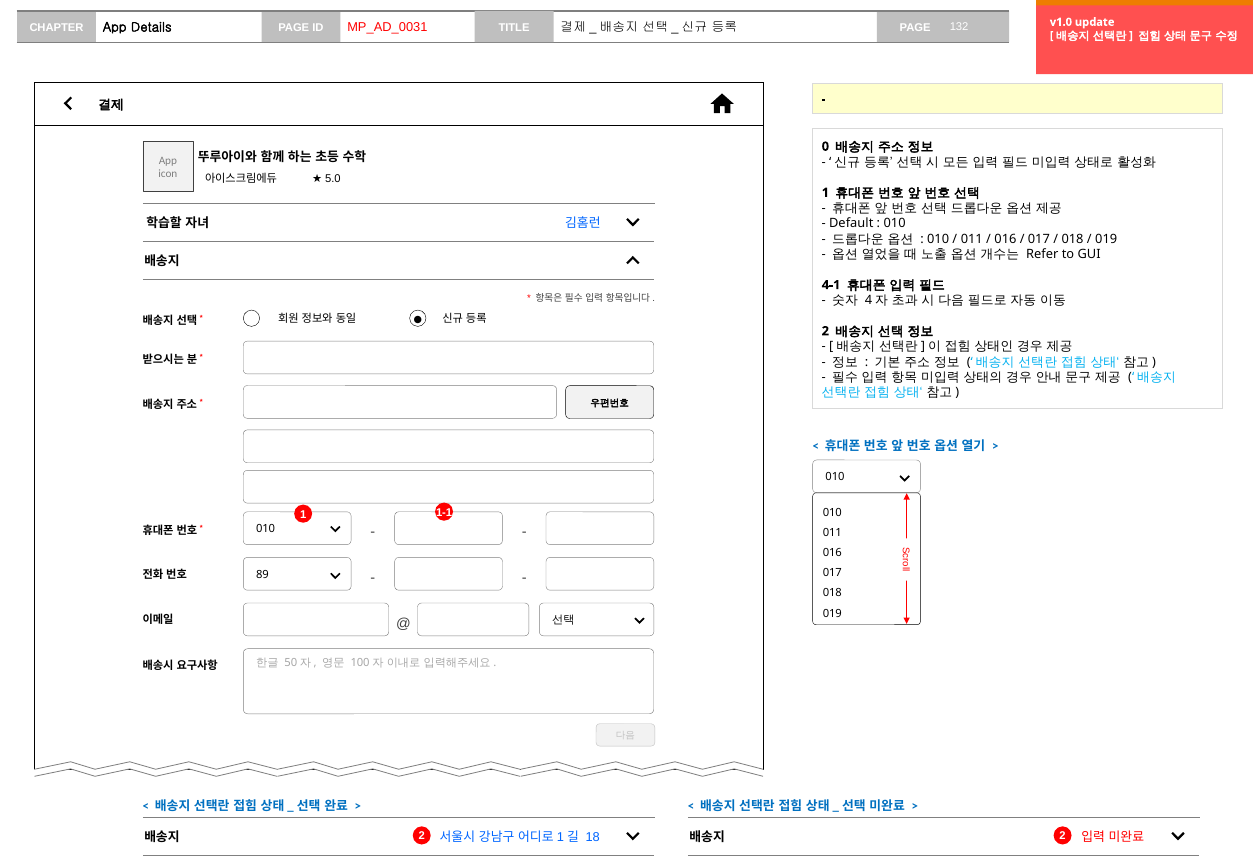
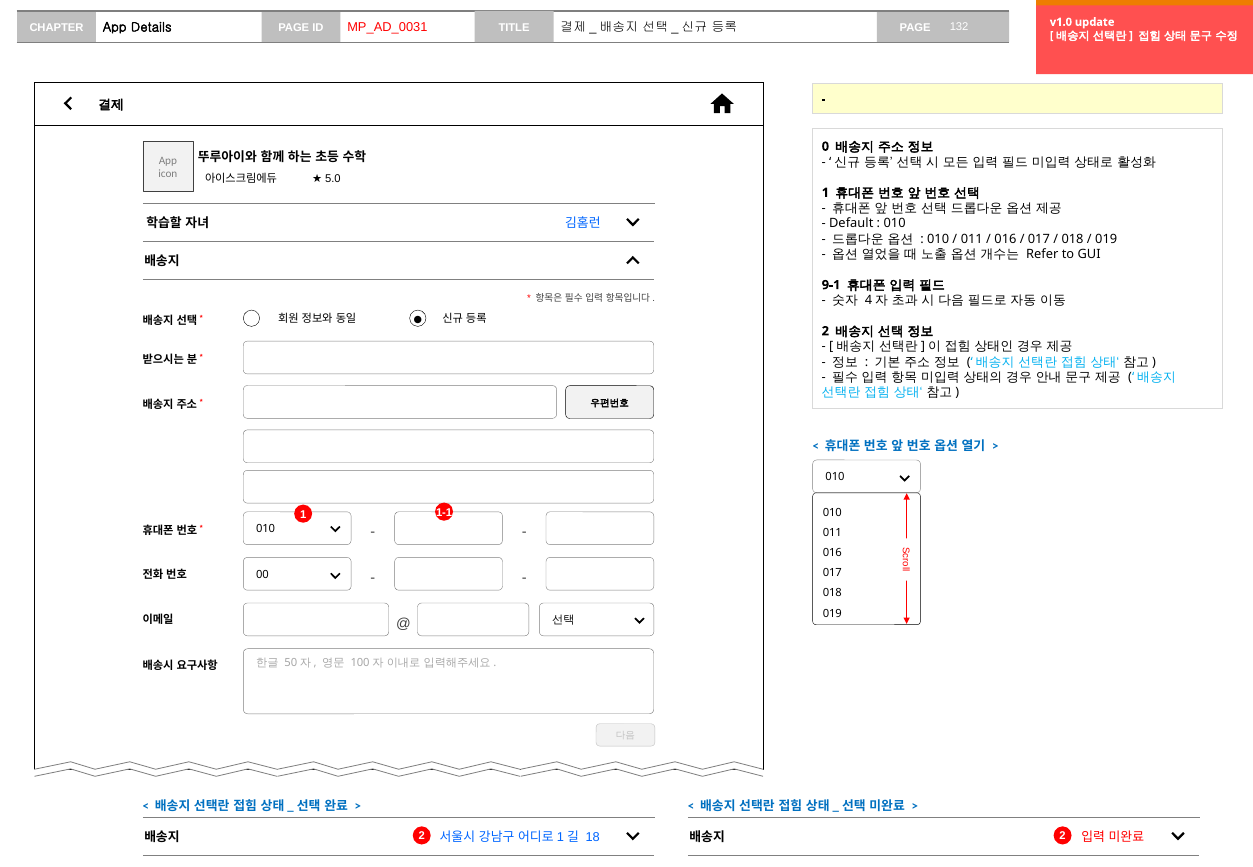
4-1: 4-1 -> 9-1
89: 89 -> 00
